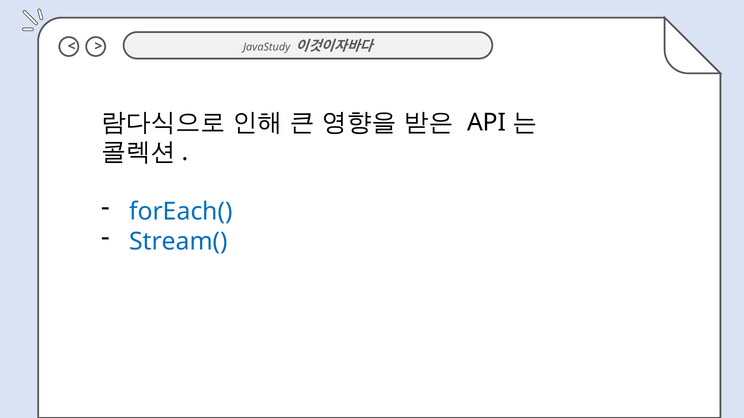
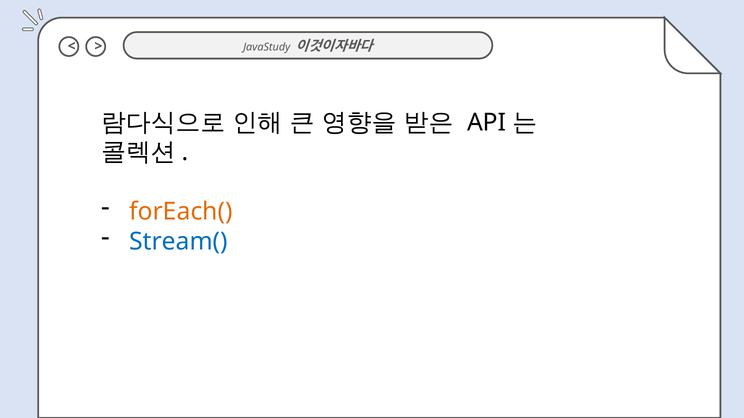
forEach( colour: blue -> orange
